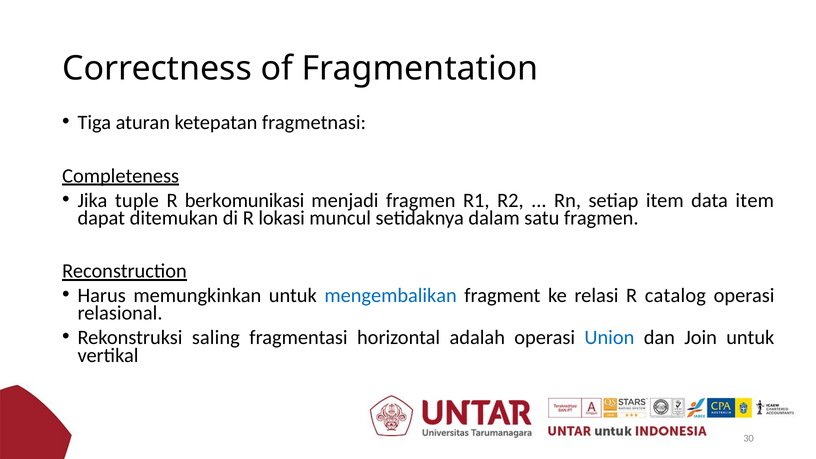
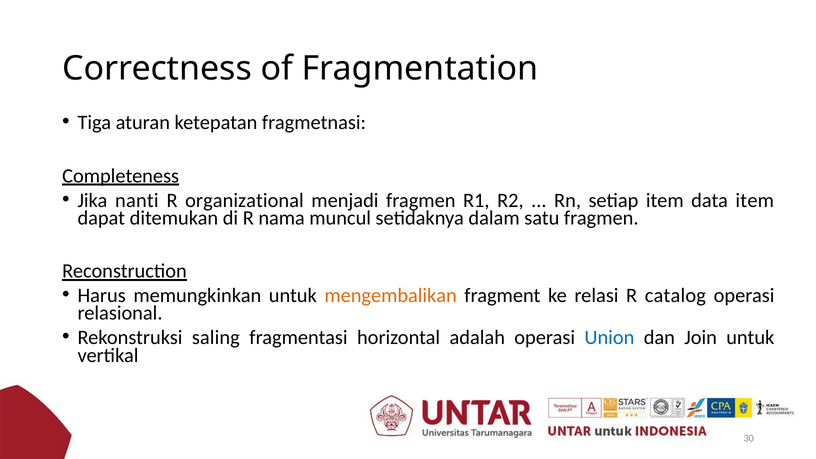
tuple: tuple -> nanti
berkomunikasi: berkomunikasi -> organizational
lokasi: lokasi -> nama
mengembalikan colour: blue -> orange
